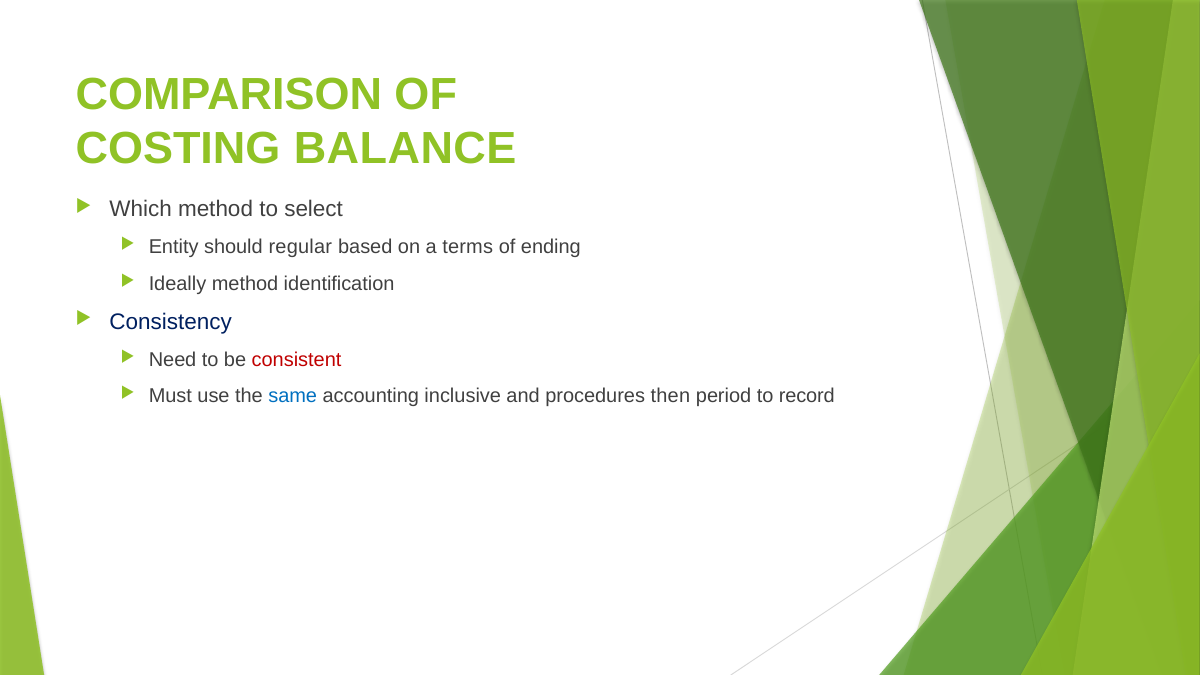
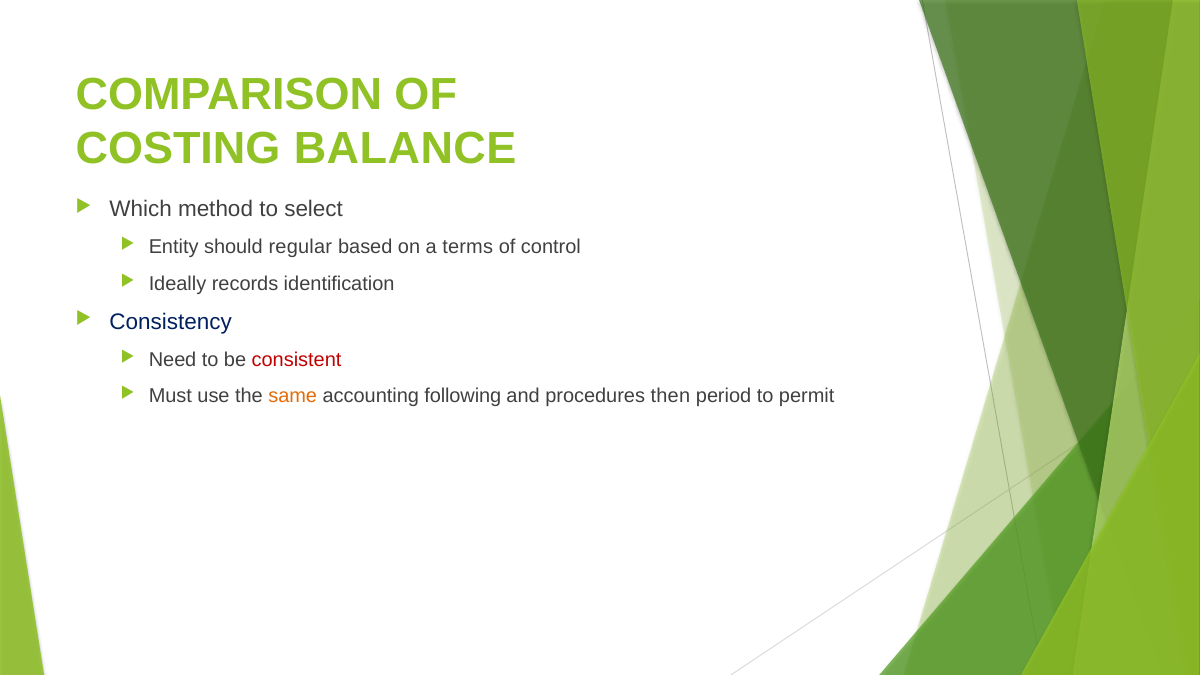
ending: ending -> control
Ideally method: method -> records
same colour: blue -> orange
inclusive: inclusive -> following
record: record -> permit
